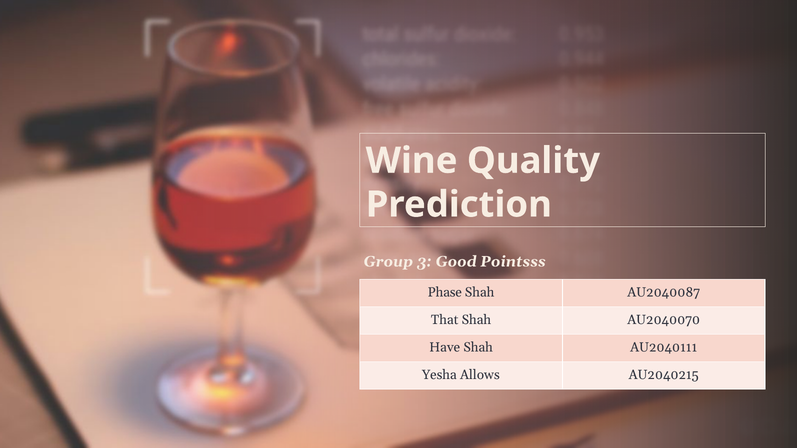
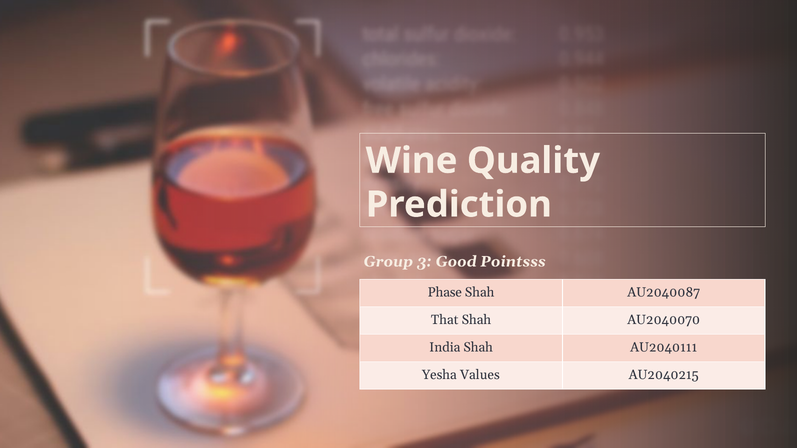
Have: Have -> India
Allows: Allows -> Values
